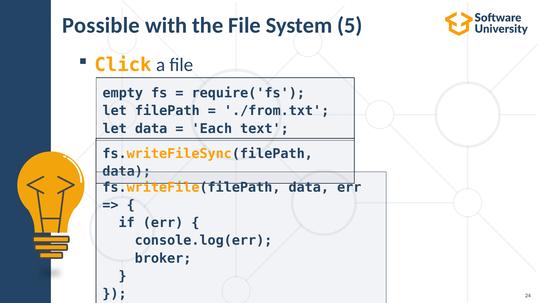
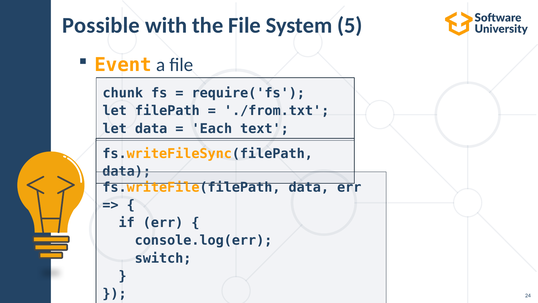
Click: Click -> Event
empty: empty -> chunk
broker: broker -> switch
